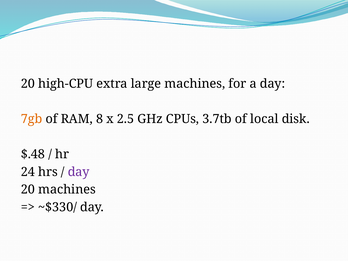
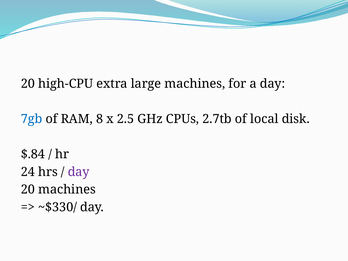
7gb colour: orange -> blue
3.7tb: 3.7tb -> 2.7tb
$.48: $.48 -> $.84
